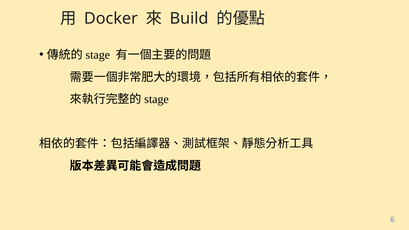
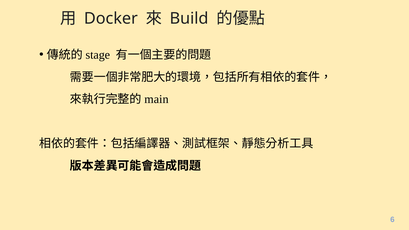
stage at (157, 99): stage -> main
